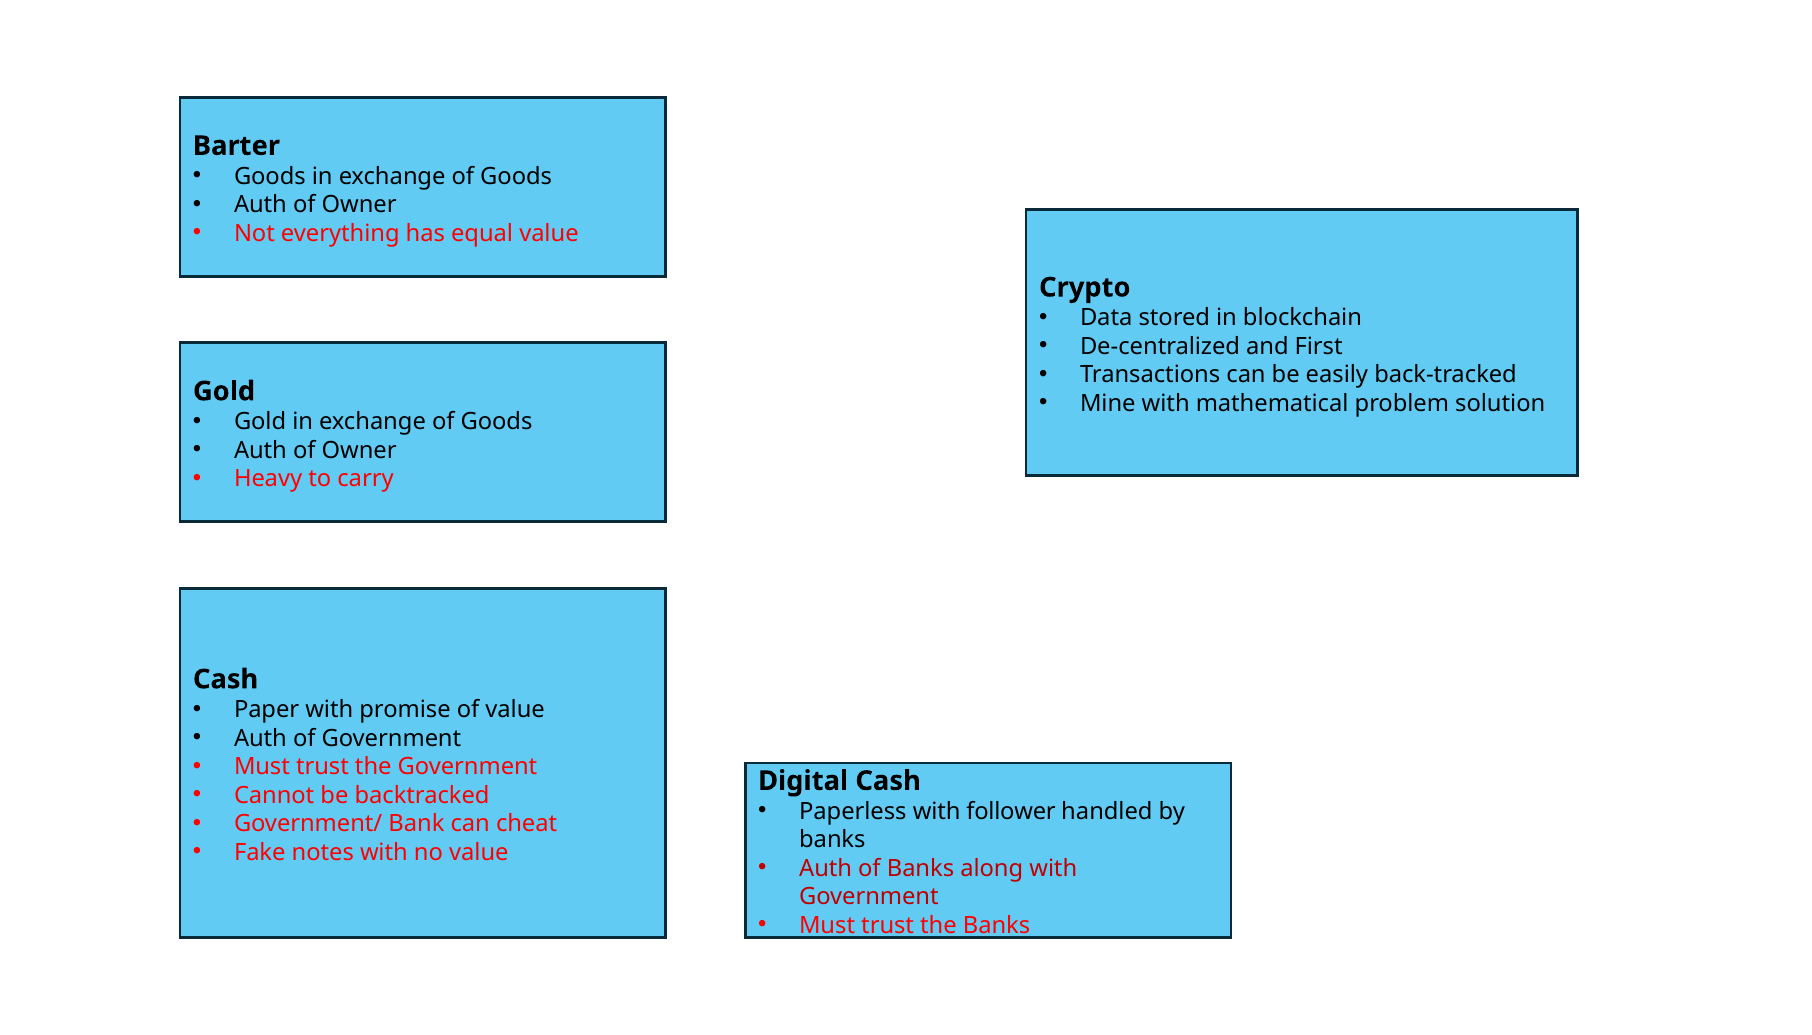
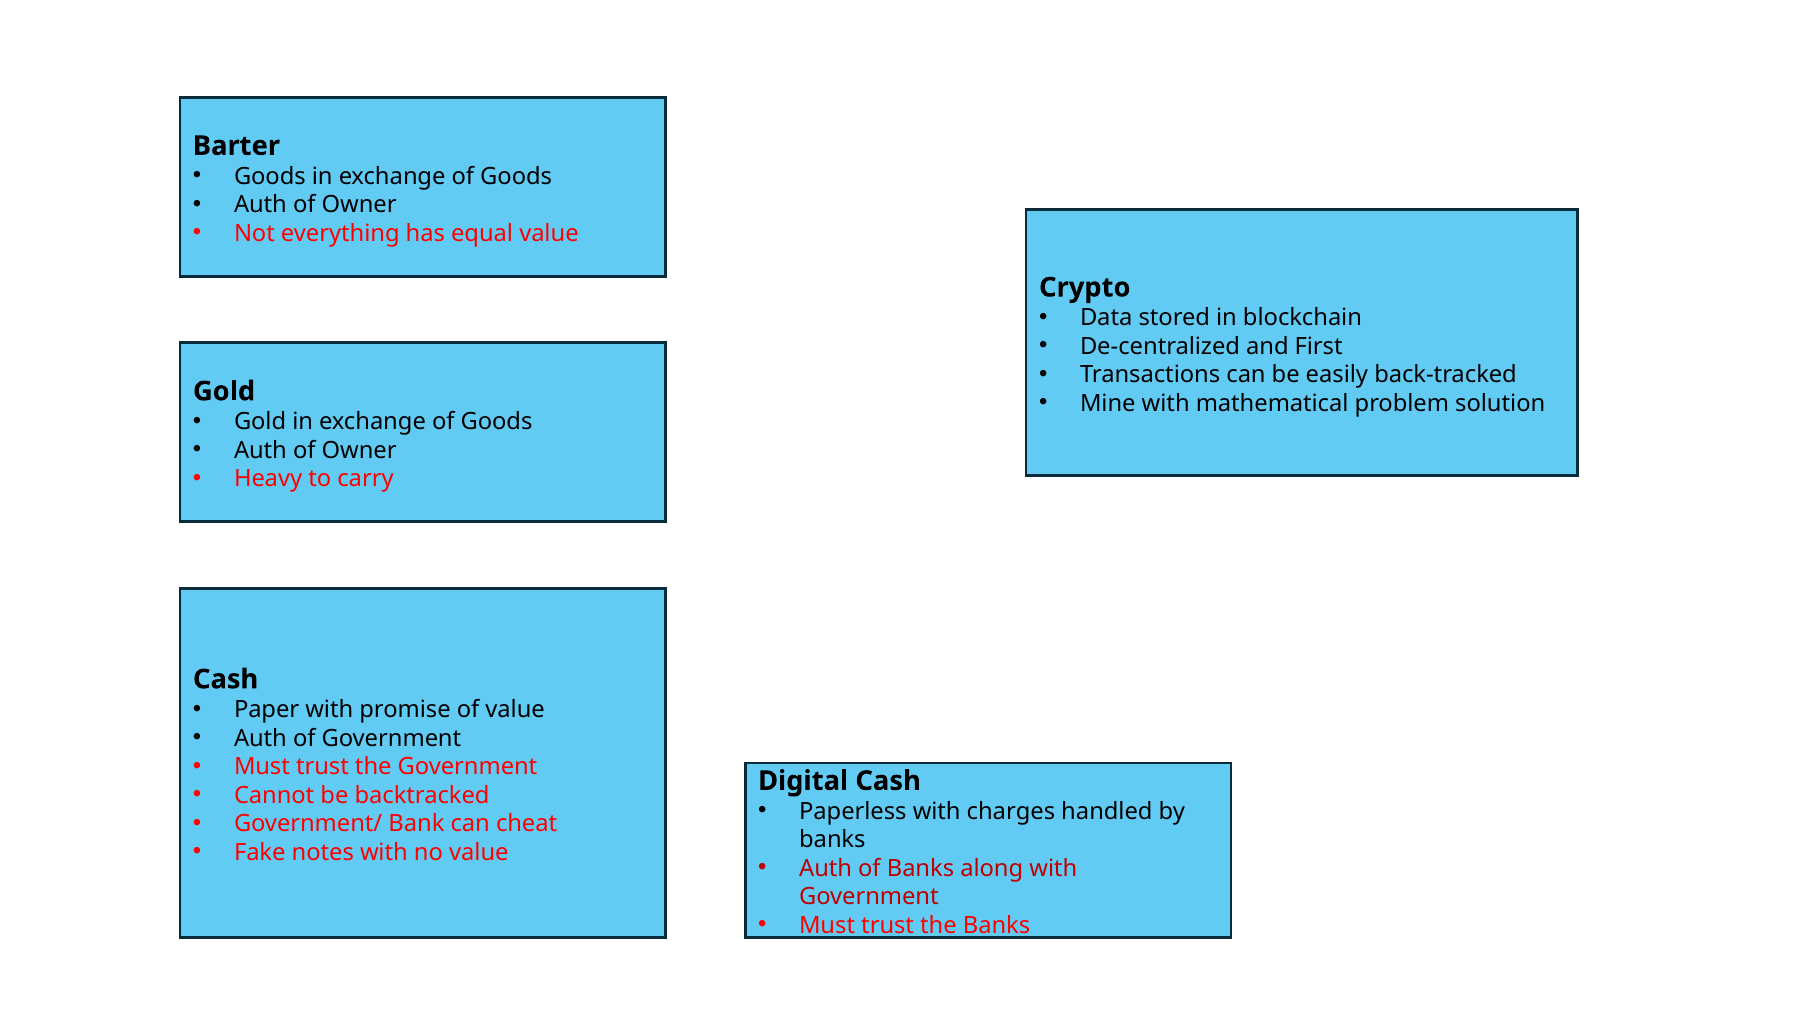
follower: follower -> charges
